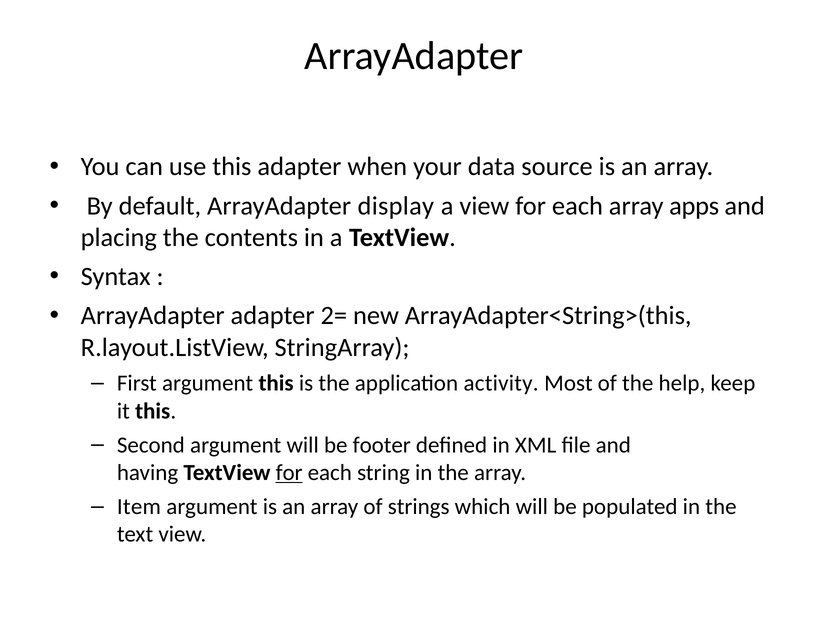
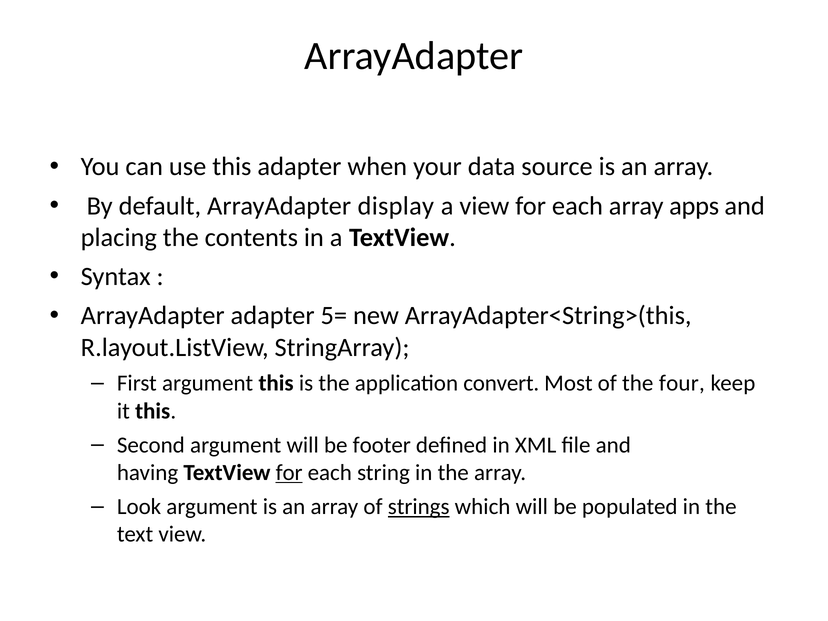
2=: 2= -> 5=
activity: activity -> convert
help: help -> four
Item: Item -> Look
strings underline: none -> present
